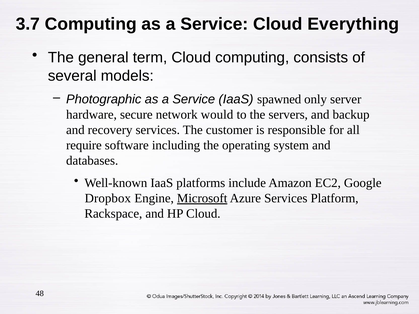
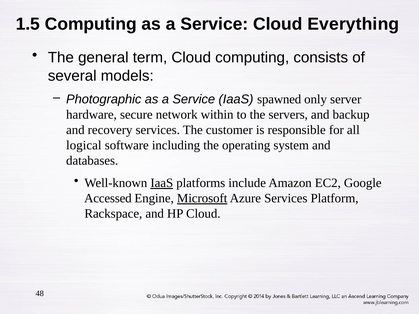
3.7: 3.7 -> 1.5
would: would -> within
require: require -> logical
IaaS at (162, 183) underline: none -> present
Dropbox: Dropbox -> Accessed
